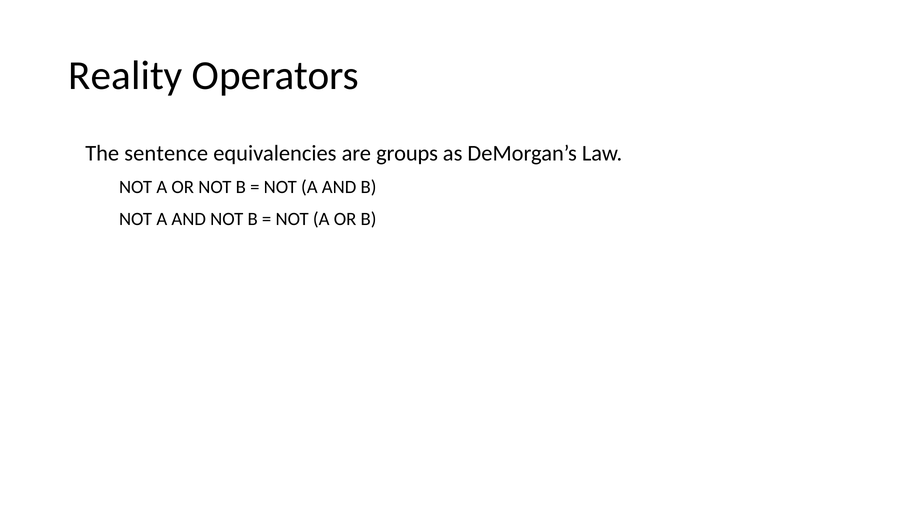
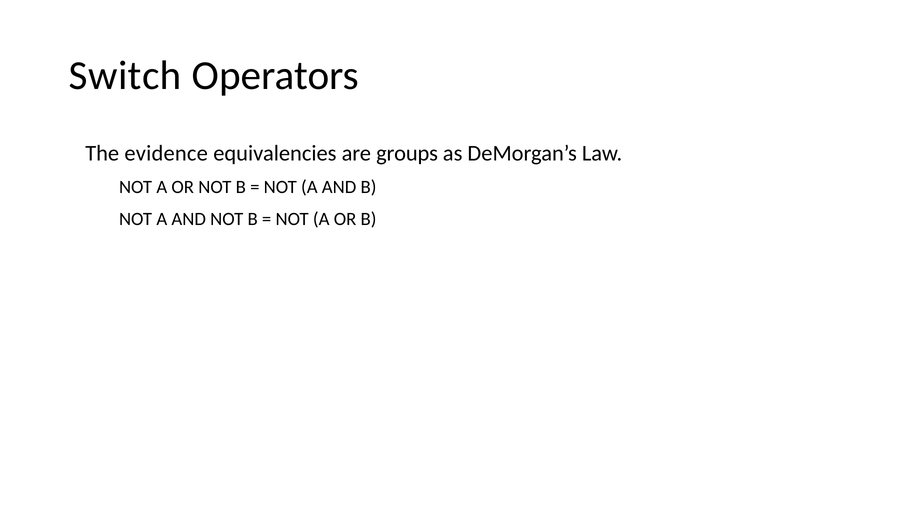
Reality: Reality -> Switch
sentence: sentence -> evidence
